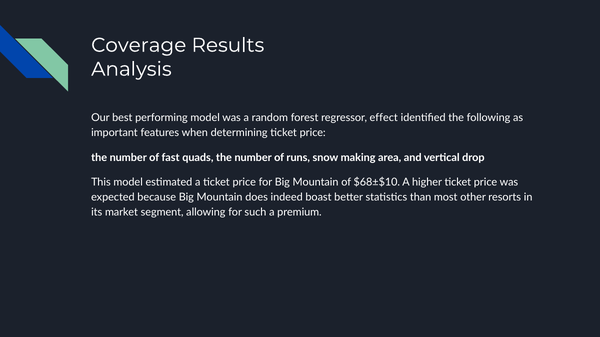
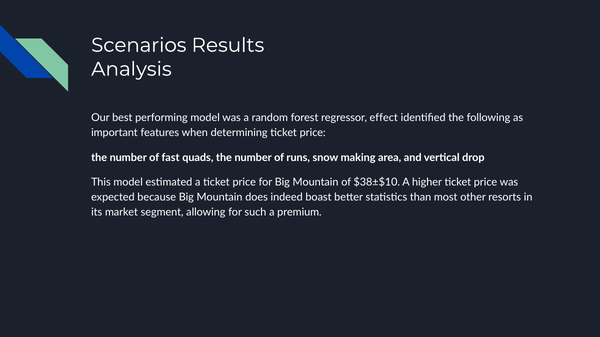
Coverage: Coverage -> Scenarios
$68±$10: $68±$10 -> $38±$10
